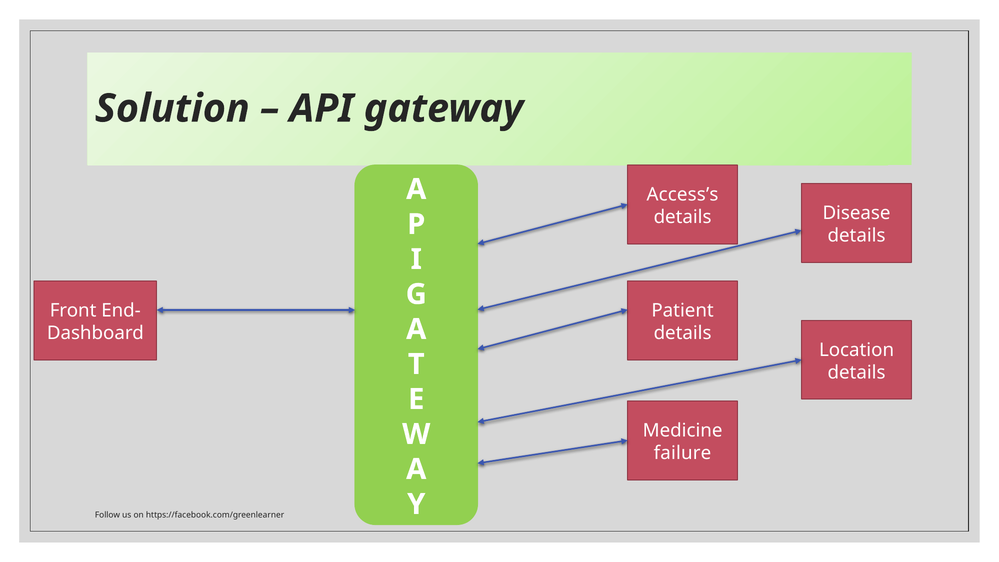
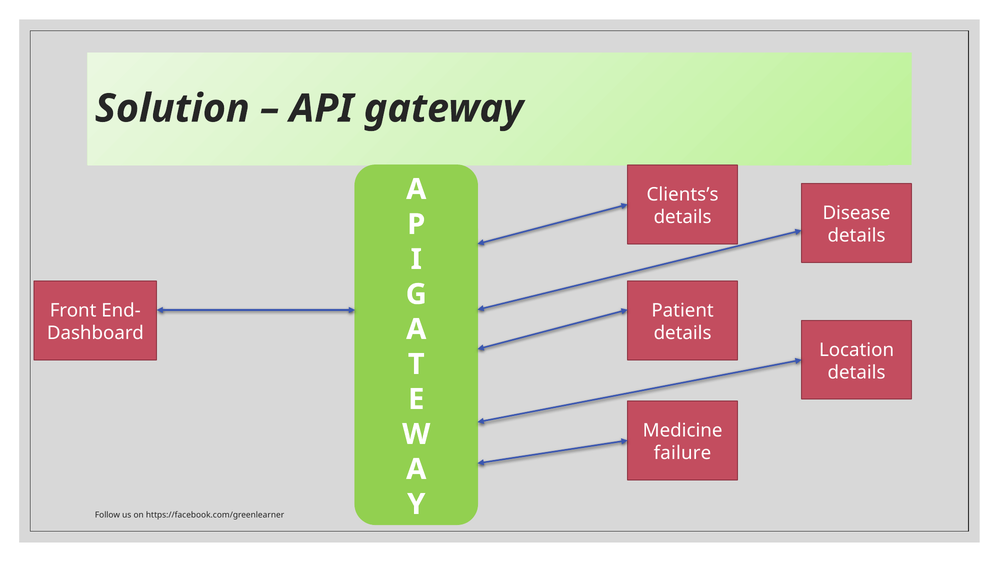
Access’s: Access’s -> Clients’s
